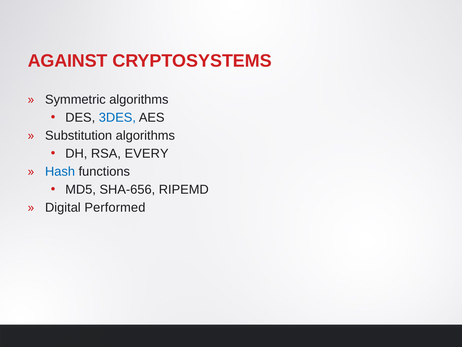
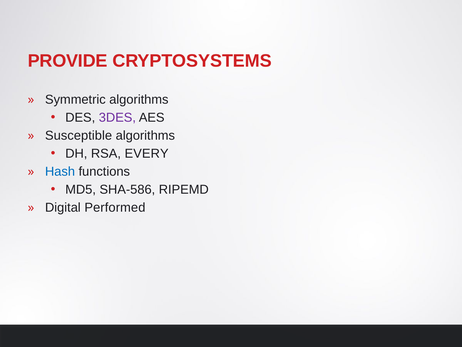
AGAINST: AGAINST -> PROVIDE
3DES colour: blue -> purple
Substitution: Substitution -> Susceptible
SHA-656: SHA-656 -> SHA-586
